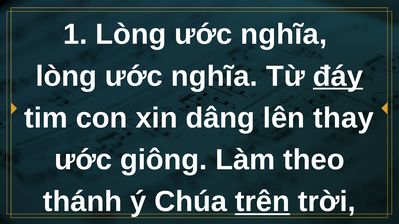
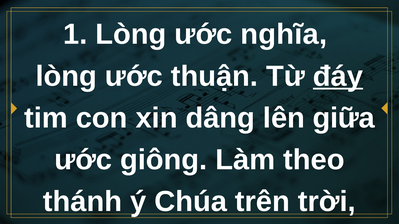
nghĩa at (214, 76): nghĩa -> thuận
thay: thay -> giữa
trên underline: present -> none
